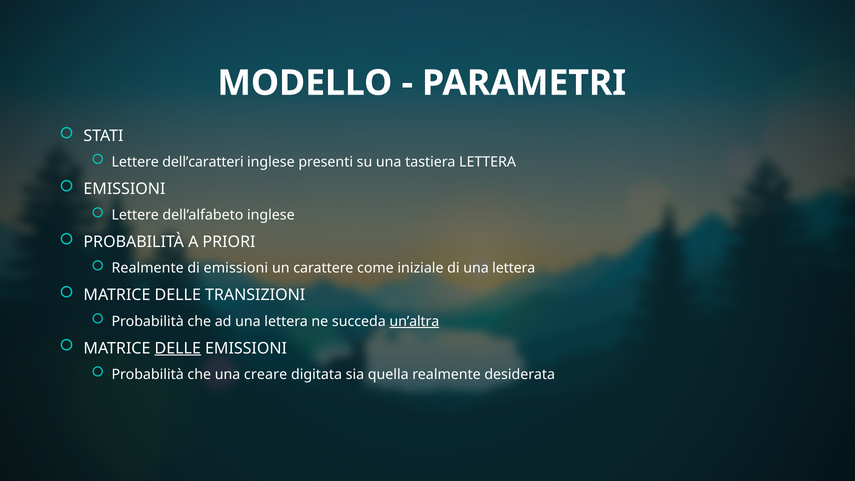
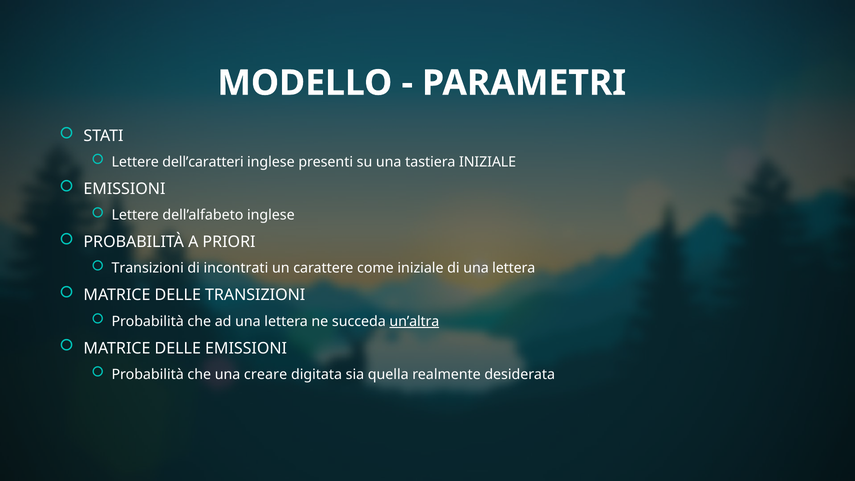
tastiera LETTERA: LETTERA -> INIZIALE
Realmente at (148, 268): Realmente -> Transizioni
di emissioni: emissioni -> incontrati
DELLE at (178, 348) underline: present -> none
